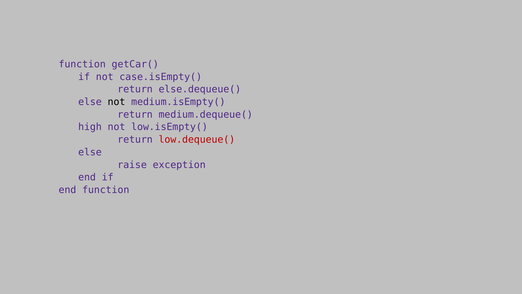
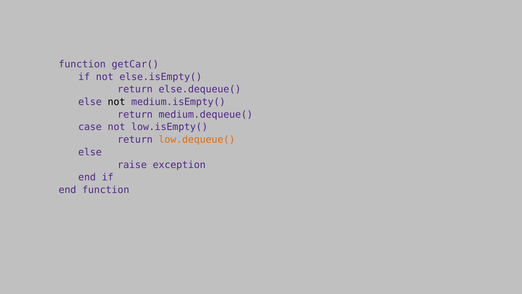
case.isEmpty(: case.isEmpty( -> else.isEmpty(
high: high -> case
low.dequeue( colour: red -> orange
